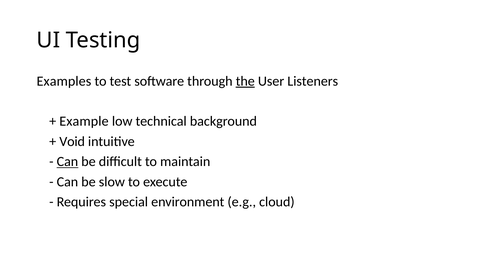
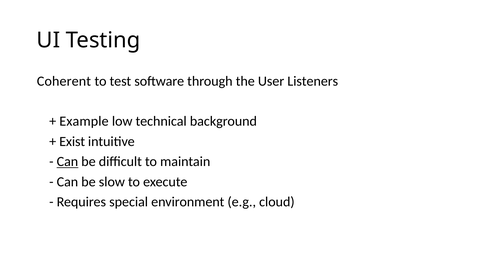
Examples: Examples -> Coherent
the underline: present -> none
Void: Void -> Exist
